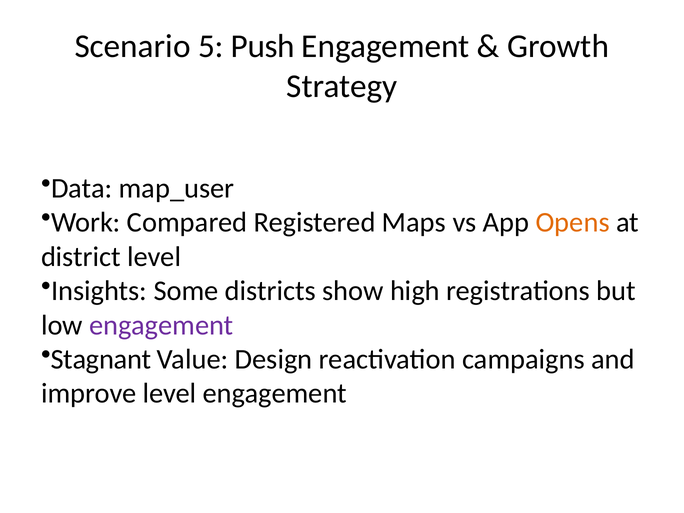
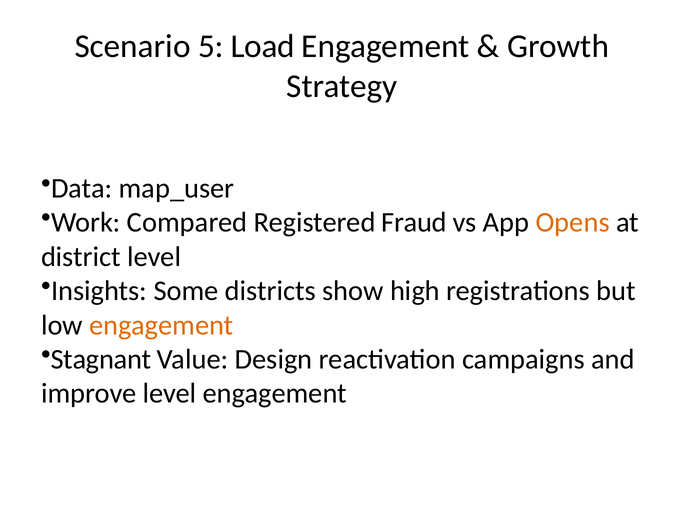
Push: Push -> Load
Maps: Maps -> Fraud
engagement at (161, 325) colour: purple -> orange
